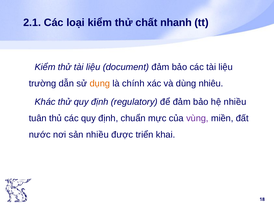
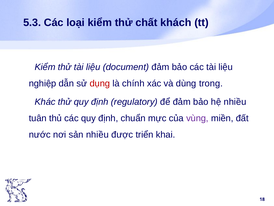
2.1: 2.1 -> 5.3
nhanh: nhanh -> khách
trường: trường -> nghiệp
dụng colour: orange -> red
nhiêu: nhiêu -> trong
